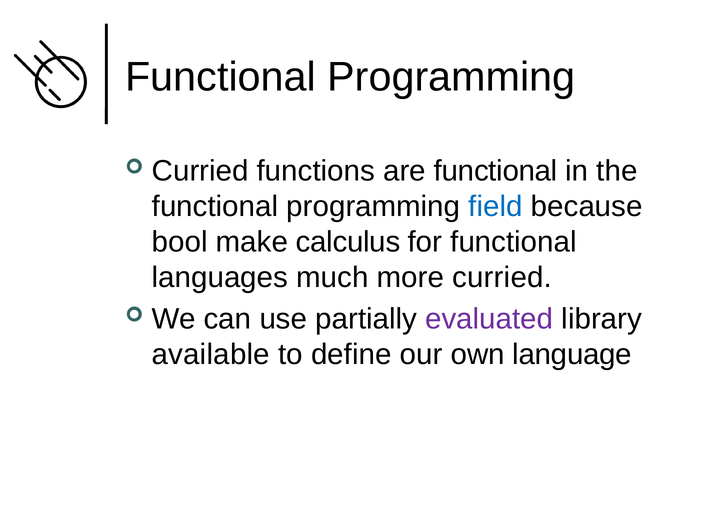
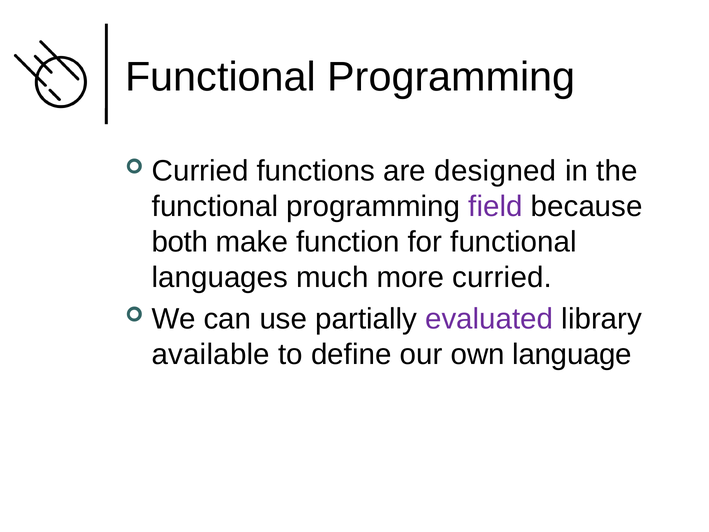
are functional: functional -> designed
field colour: blue -> purple
bool: bool -> both
calculus: calculus -> function
